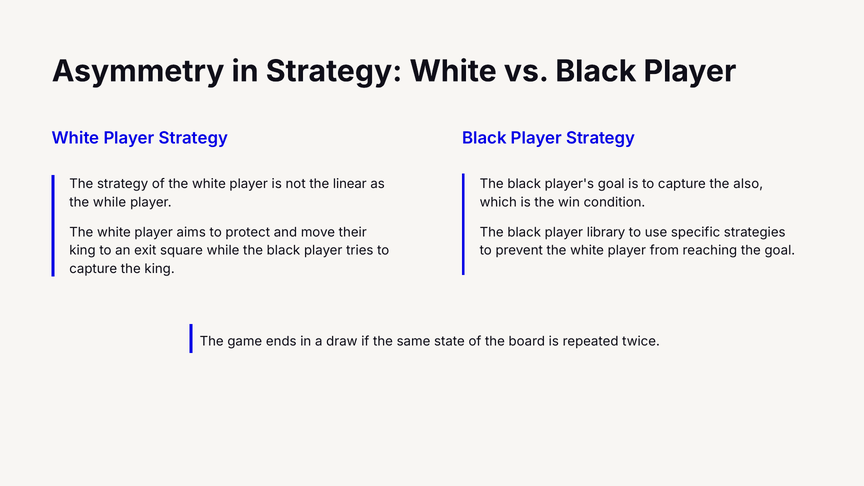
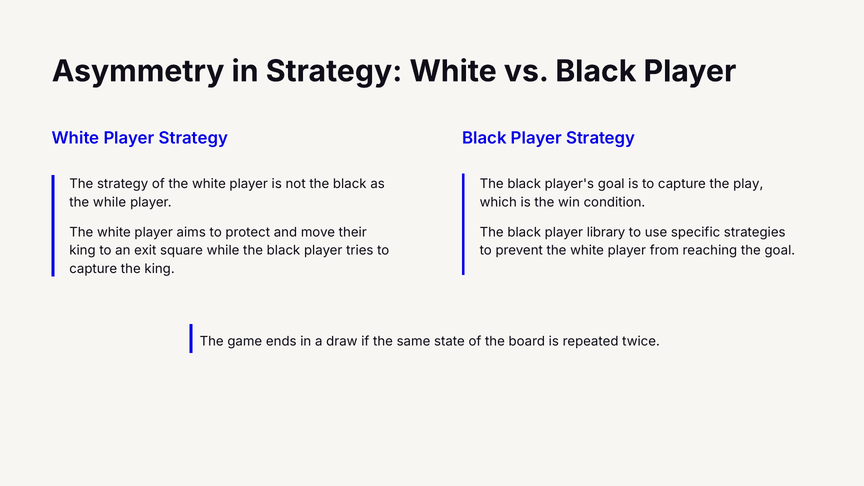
not the linear: linear -> black
also: also -> play
